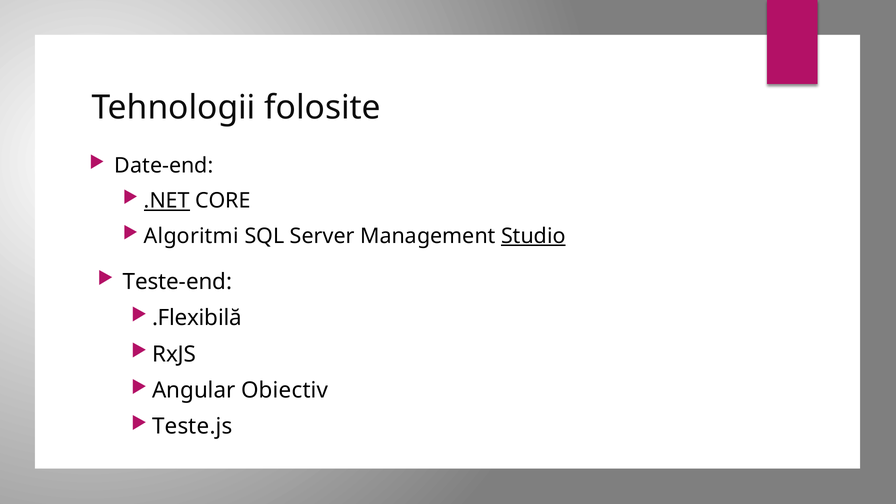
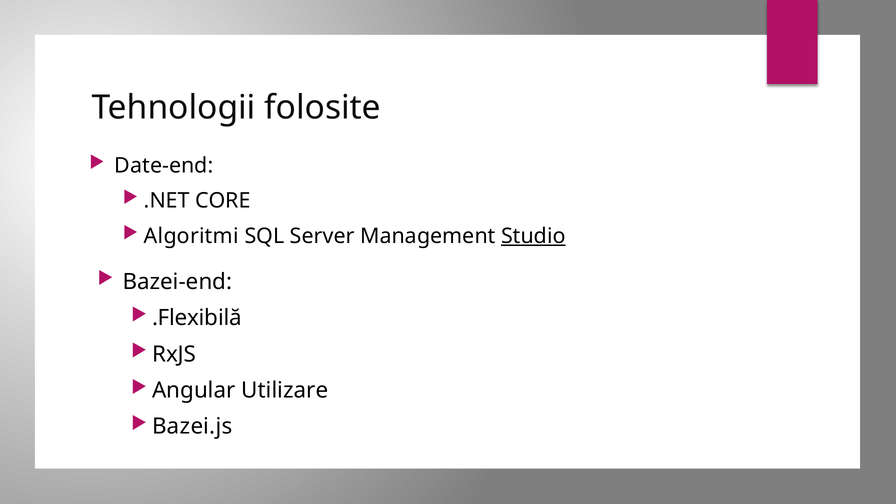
.NET underline: present -> none
Teste-end: Teste-end -> Bazei-end
Obiectiv: Obiectiv -> Utilizare
Teste.js: Teste.js -> Bazei.js
